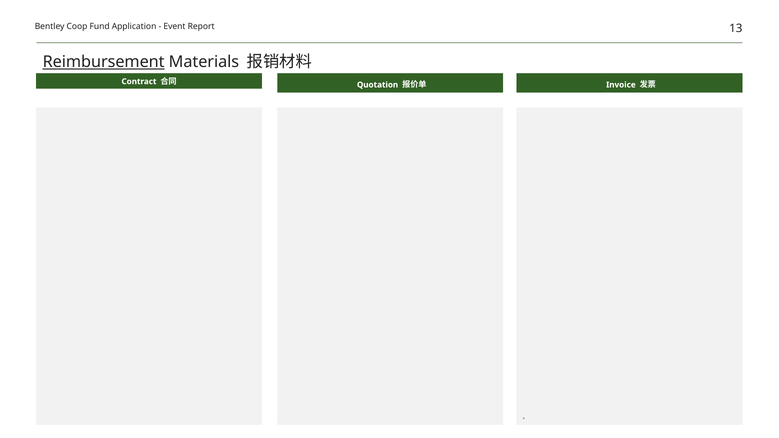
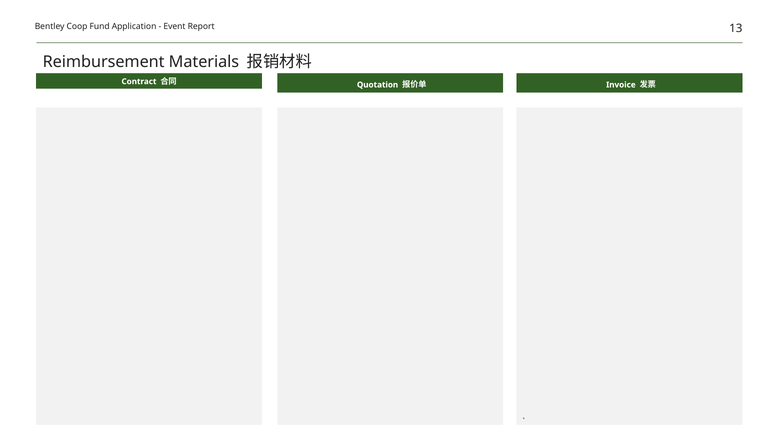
Reimbursement underline: present -> none
